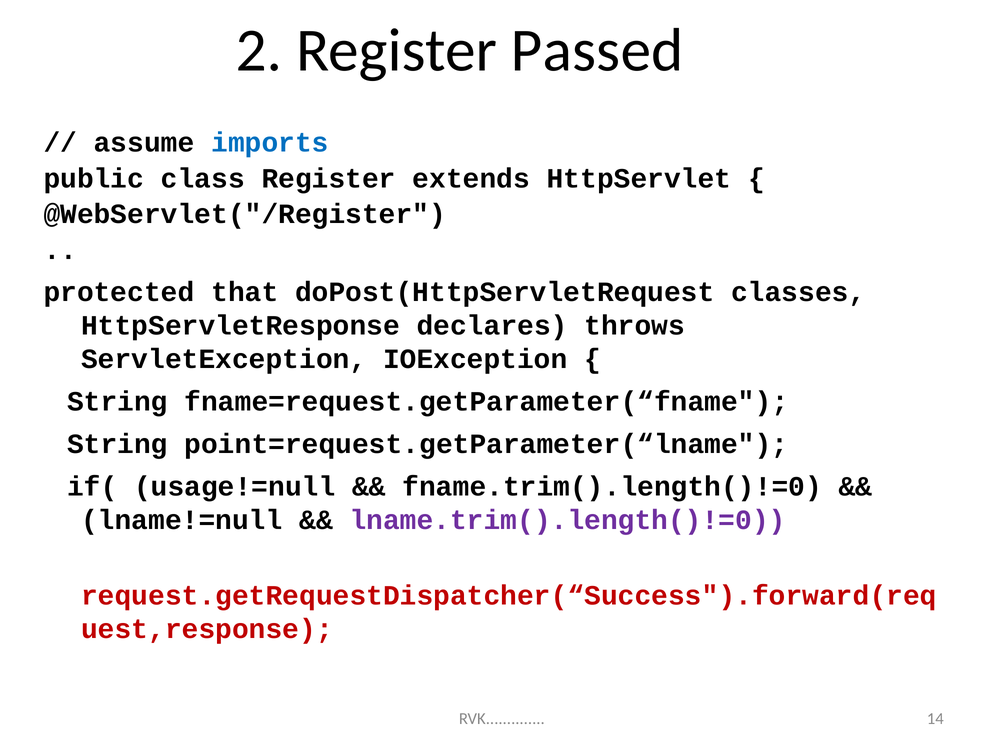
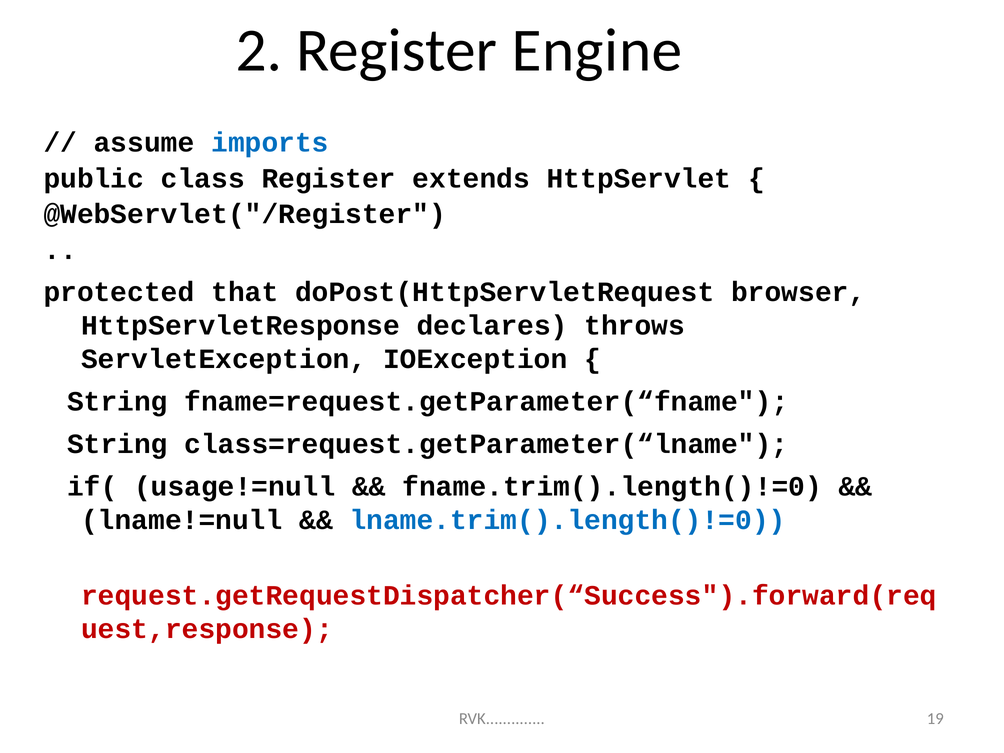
Passed: Passed -> Engine
classes: classes -> browser
point=request.getParameter(“lname: point=request.getParameter(“lname -> class=request.getParameter(“lname
lname.trim().length()!=0 colour: purple -> blue
14: 14 -> 19
